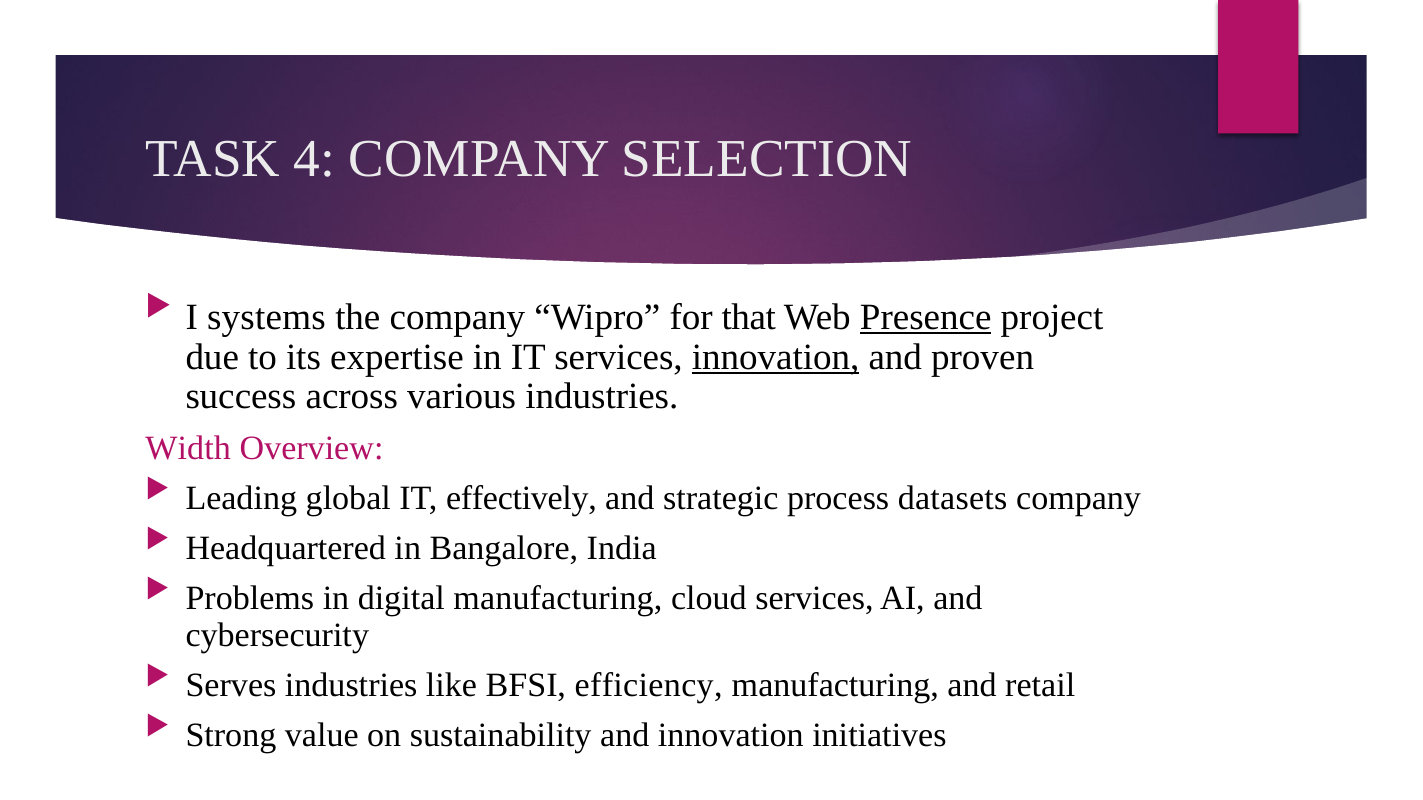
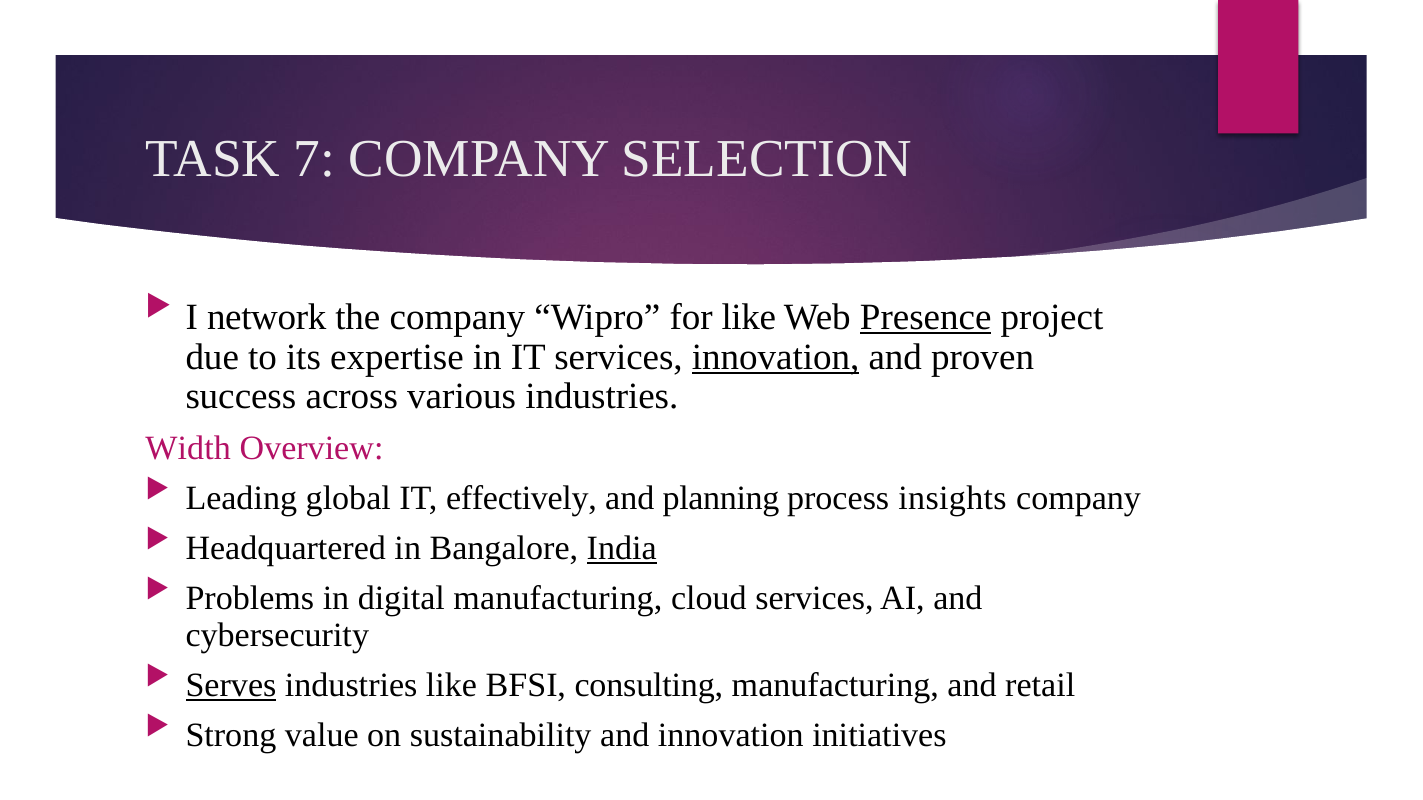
4: 4 -> 7
systems: systems -> network
for that: that -> like
strategic: strategic -> planning
datasets: datasets -> insights
India underline: none -> present
Serves underline: none -> present
efficiency: efficiency -> consulting
